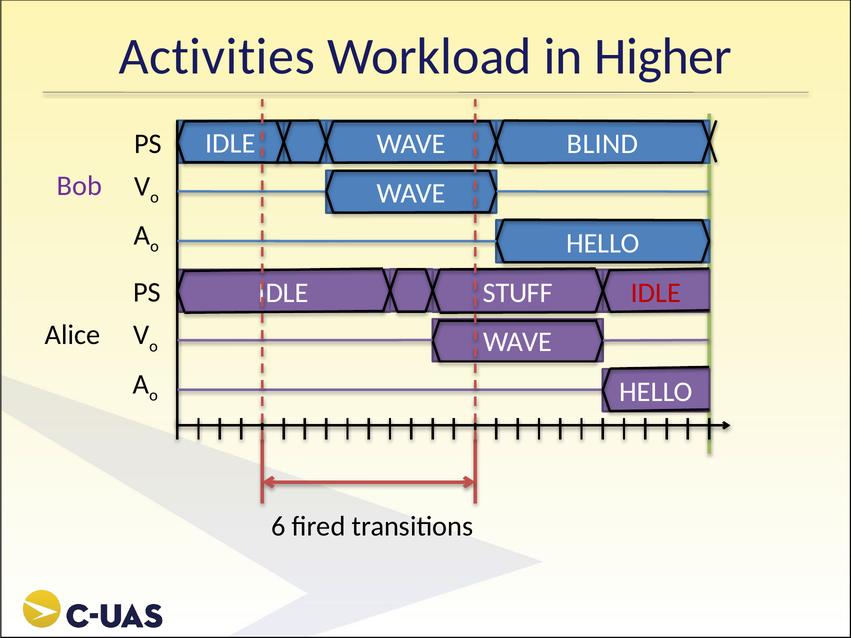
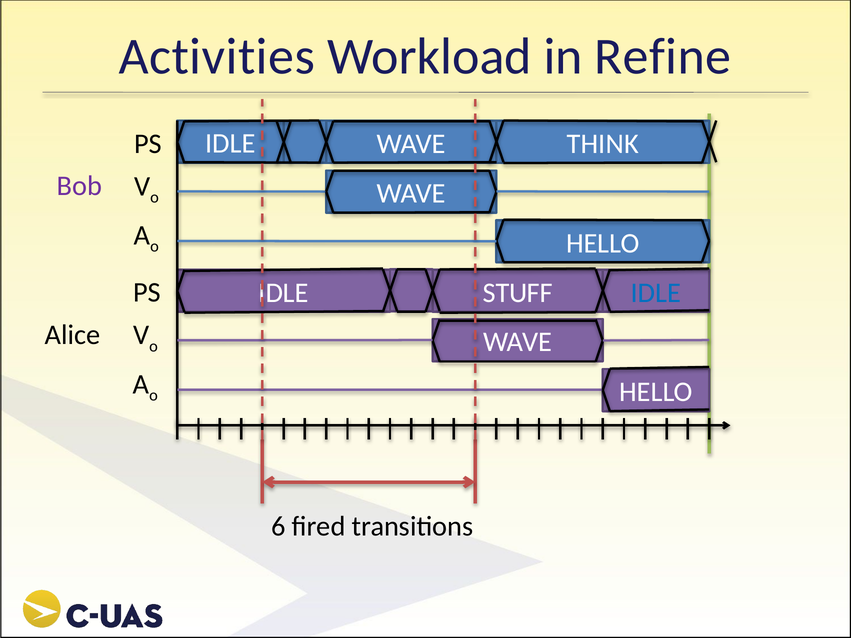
Higher: Higher -> Refine
BLIND: BLIND -> THINK
IDLE at (656, 293) colour: red -> blue
